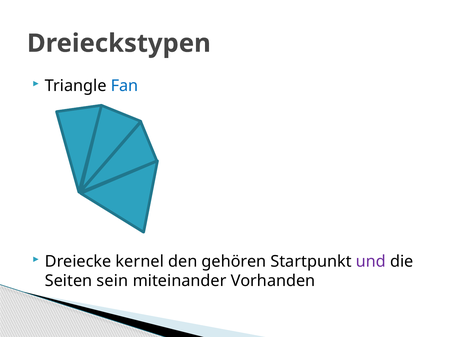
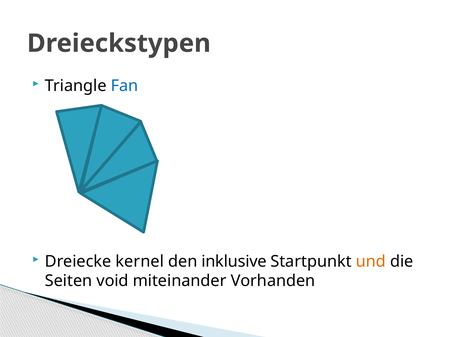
gehören: gehören -> inklusive
und colour: purple -> orange
sein: sein -> void
